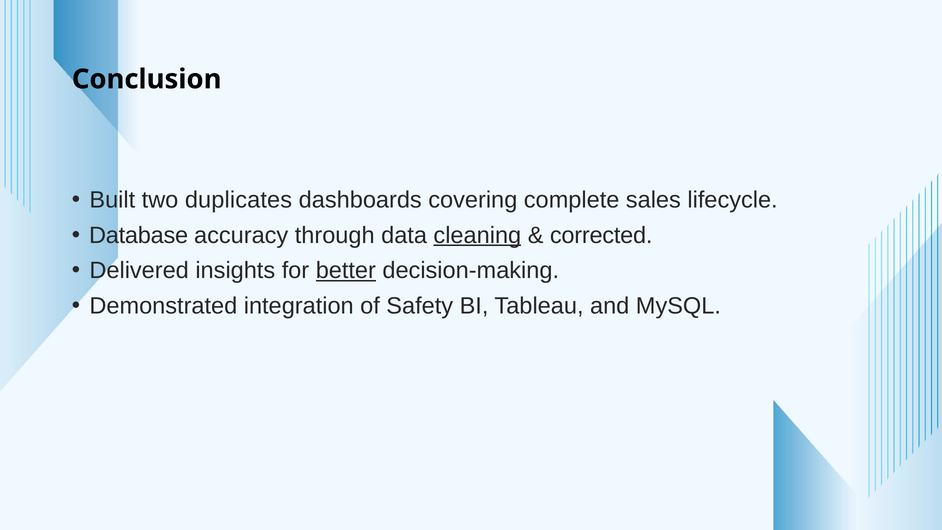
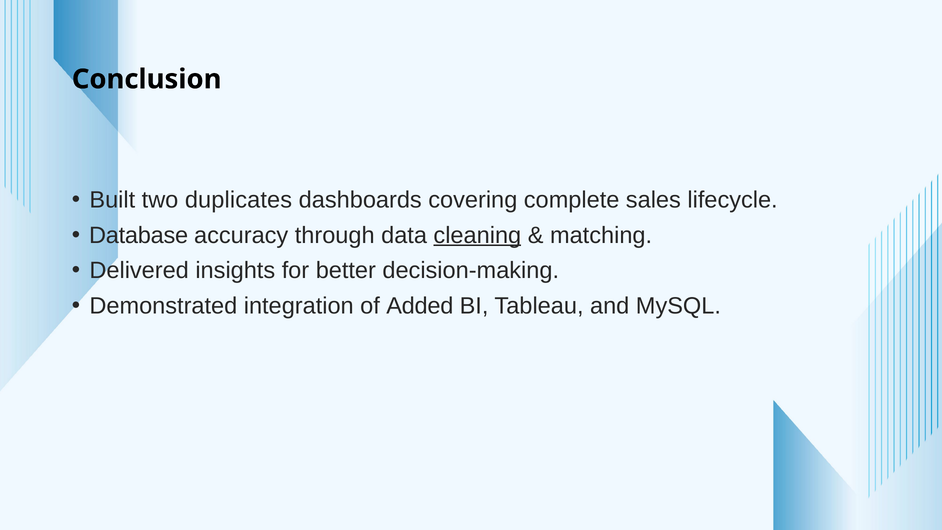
corrected: corrected -> matching
better underline: present -> none
Safety: Safety -> Added
